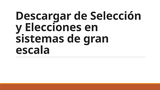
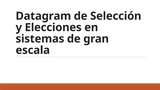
Descargar: Descargar -> Datagram
